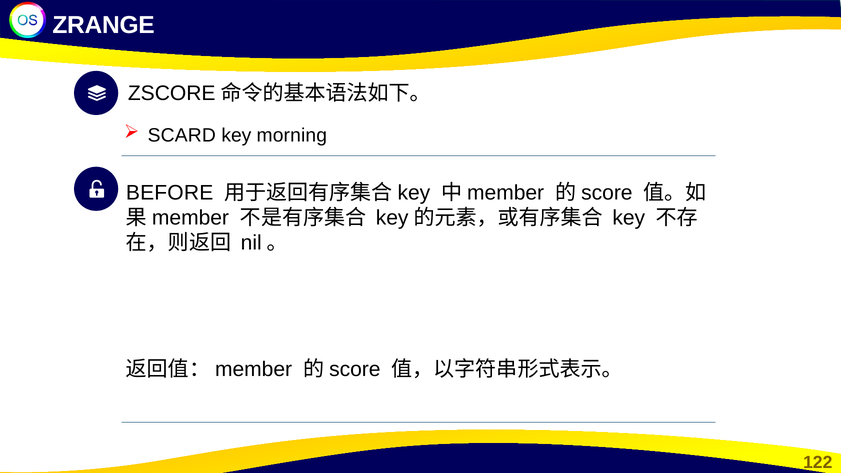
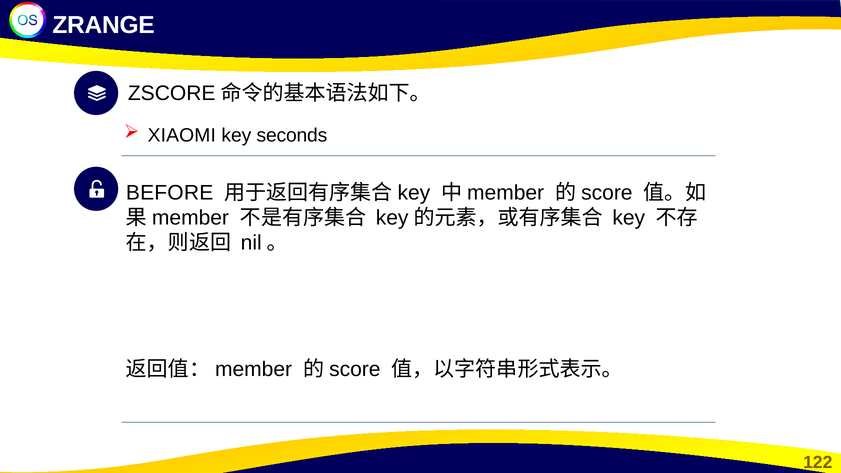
SCARD: SCARD -> XIAOMI
morning: morning -> seconds
